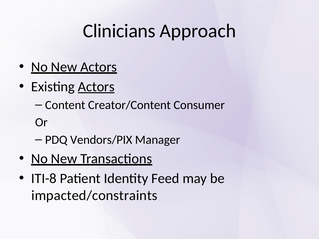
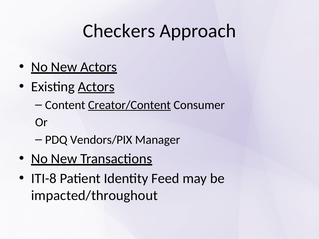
Clinicians: Clinicians -> Checkers
Creator/Content underline: none -> present
impacted/constraints: impacted/constraints -> impacted/throughout
